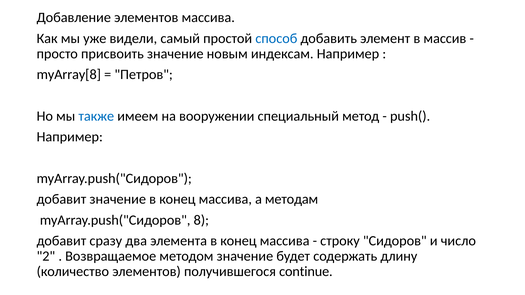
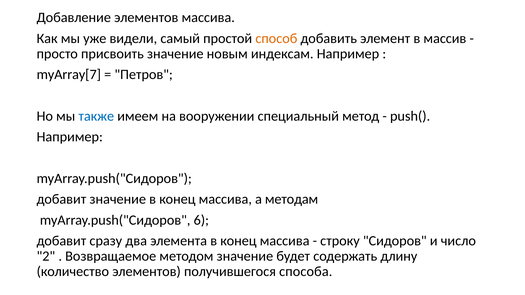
способ colour: blue -> orange
myArray[8: myArray[8 -> myArray[7
8: 8 -> 6
continue: continue -> способа
